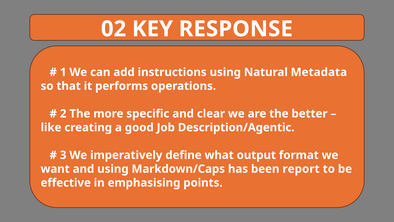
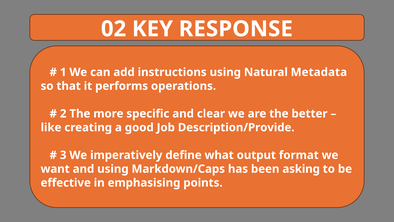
Description/Agentic: Description/Agentic -> Description/Provide
report: report -> asking
